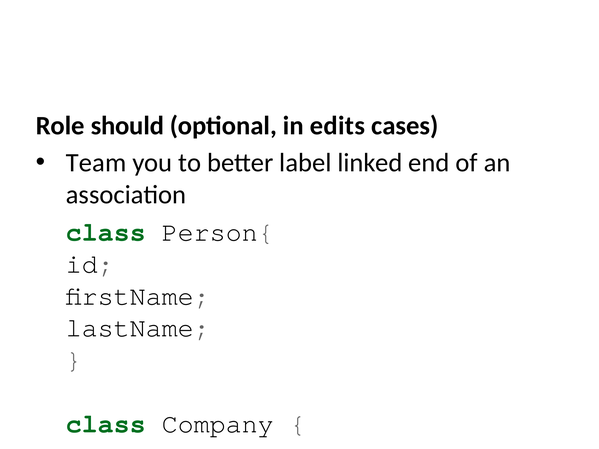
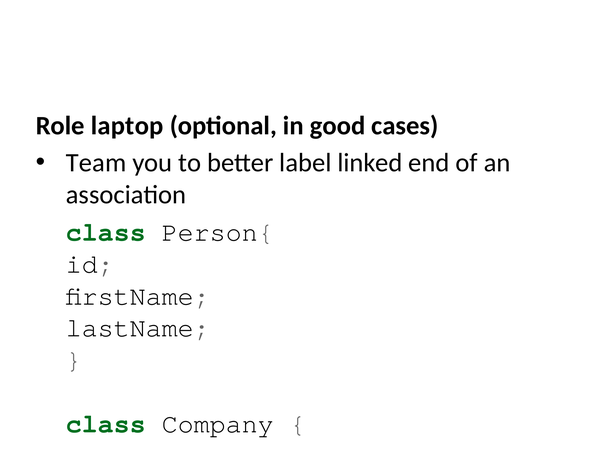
should: should -> laptop
edits: edits -> good
